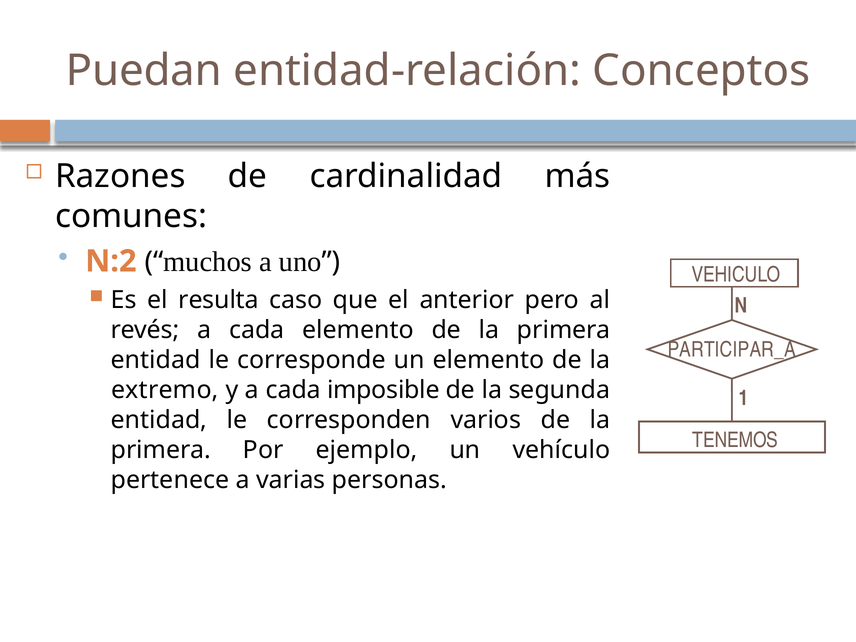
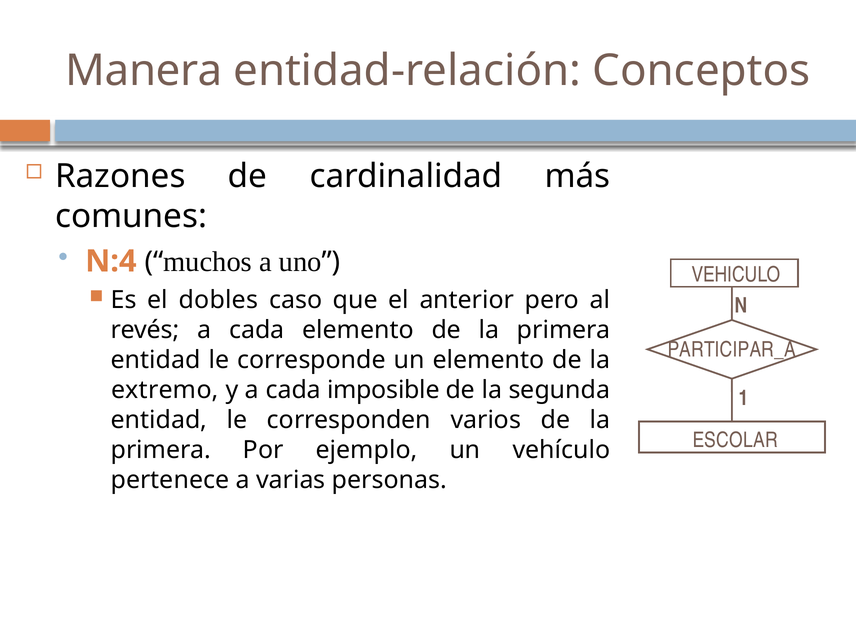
Puedan: Puedan -> Manera
N:2: N:2 -> N:4
resulta: resulta -> dobles
TENEMOS: TENEMOS -> ESCOLAR
